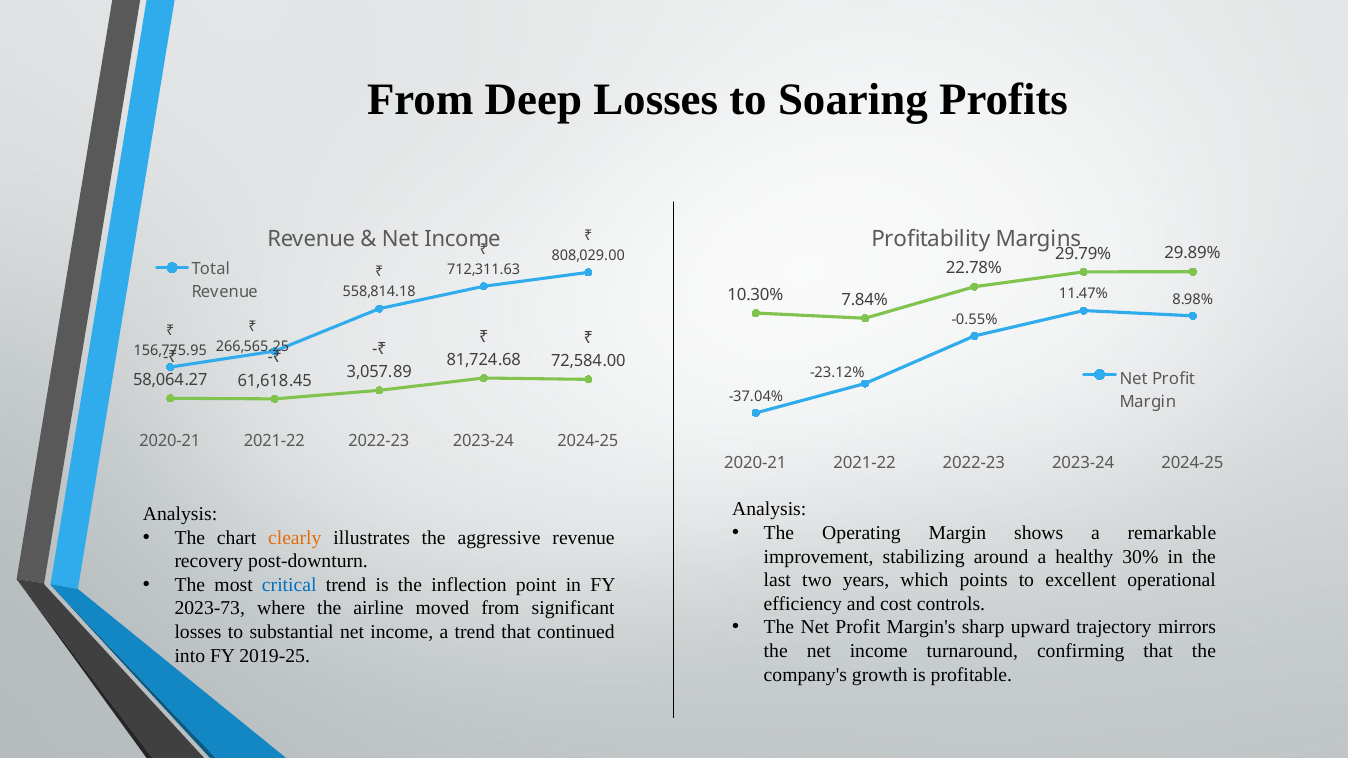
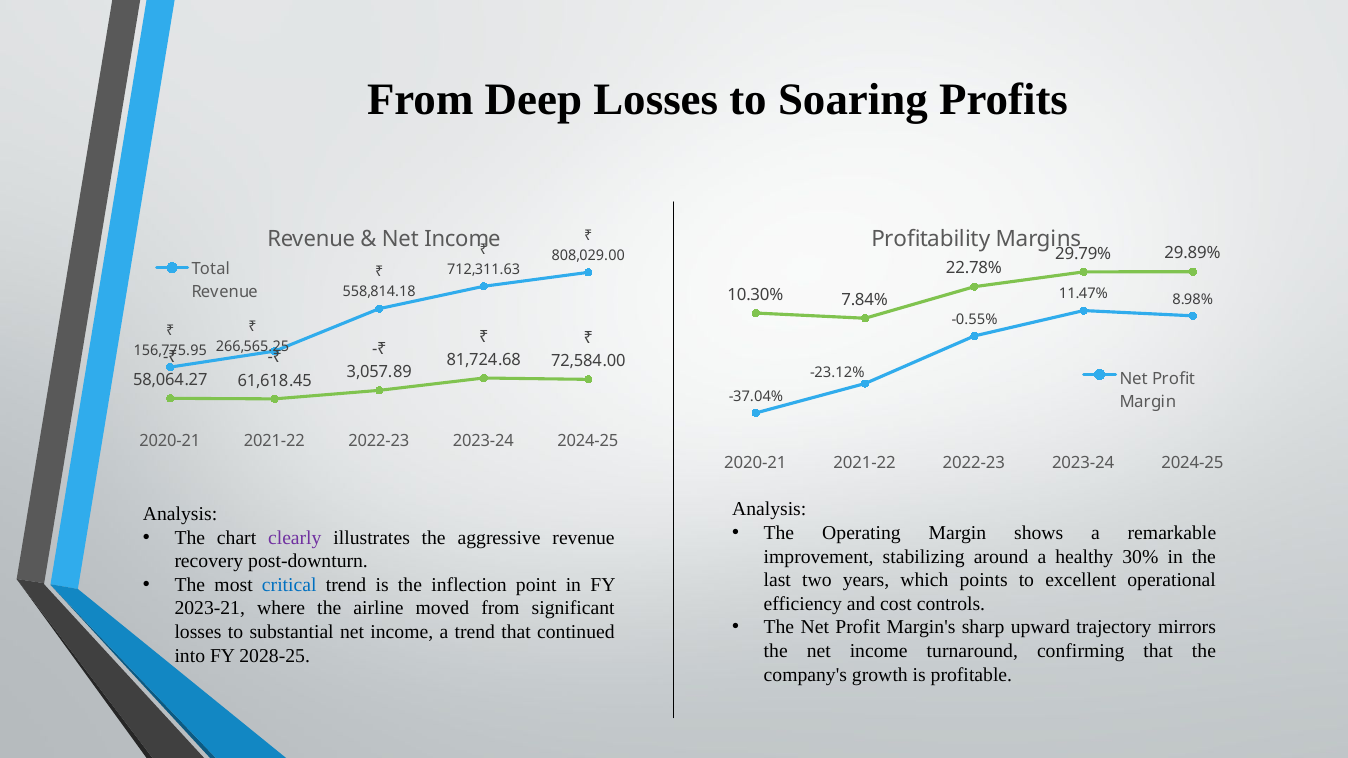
clearly colour: orange -> purple
2023-73: 2023-73 -> 2023-21
2019-25: 2019-25 -> 2028-25
